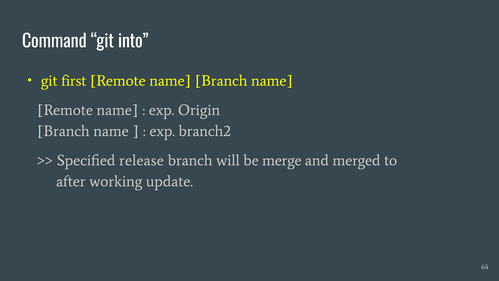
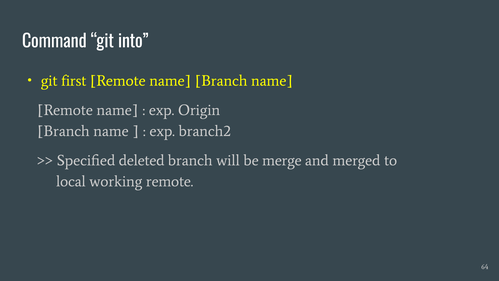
release: release -> deleted
after: after -> local
working update: update -> remote
